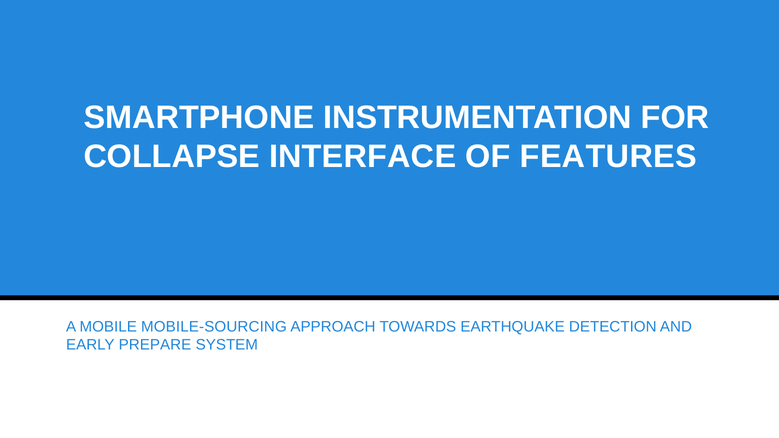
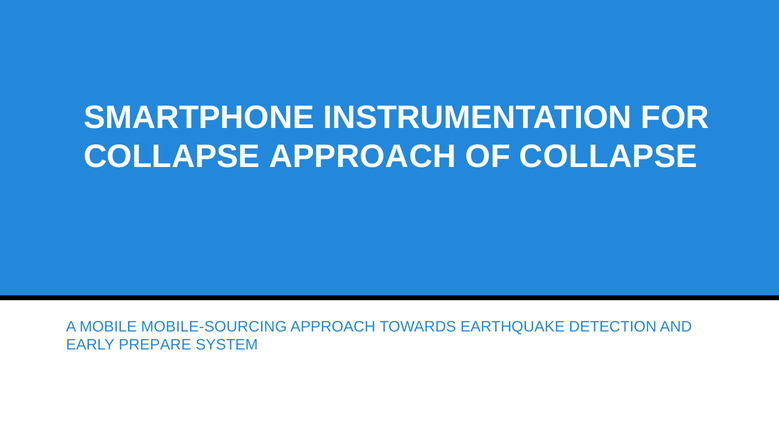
COLLAPSE INTERFACE: INTERFACE -> APPROACH
OF FEATURES: FEATURES -> COLLAPSE
